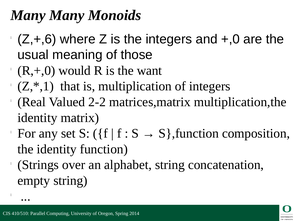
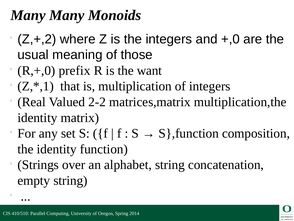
Z,+,6: Z,+,6 -> Z,+,2
would: would -> prefix
